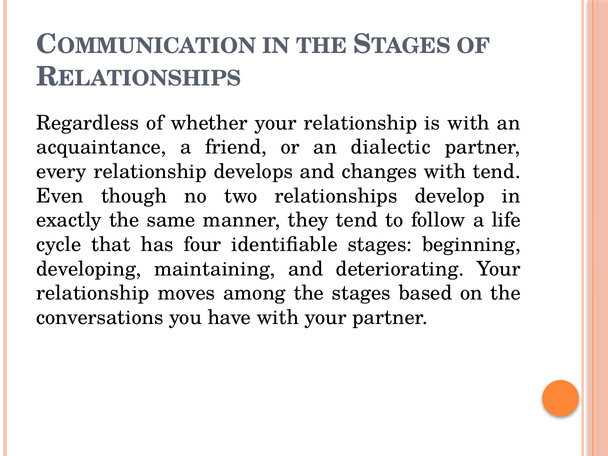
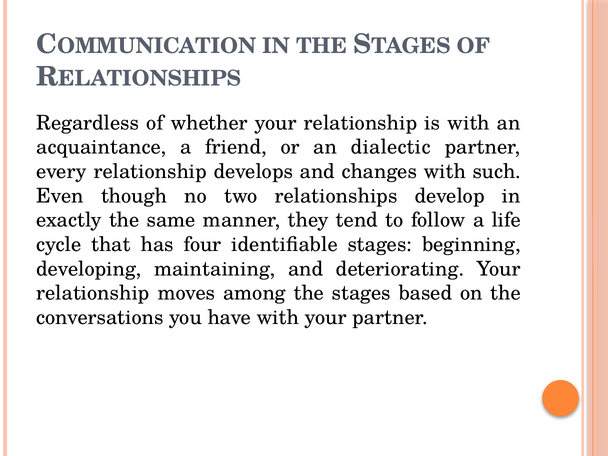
with tend: tend -> such
